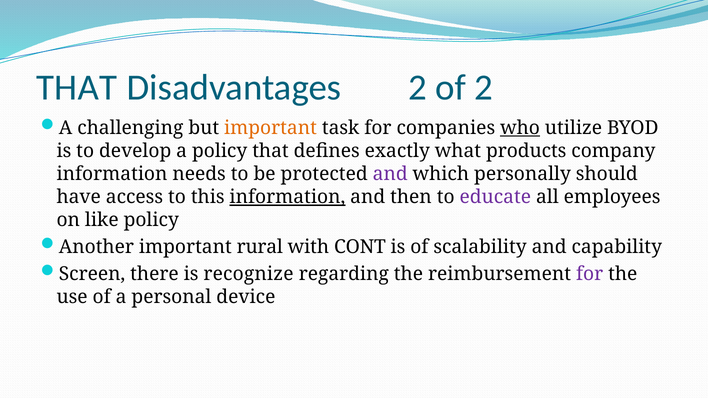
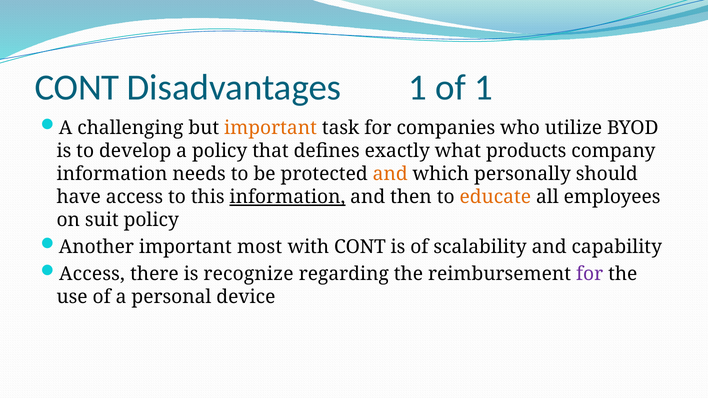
THAT at (77, 88): THAT -> CONT
Disadvantages 2: 2 -> 1
of 2: 2 -> 1
who underline: present -> none
and at (390, 174) colour: purple -> orange
educate colour: purple -> orange
like: like -> suit
rural: rural -> most
Screen at (92, 274): Screen -> Access
